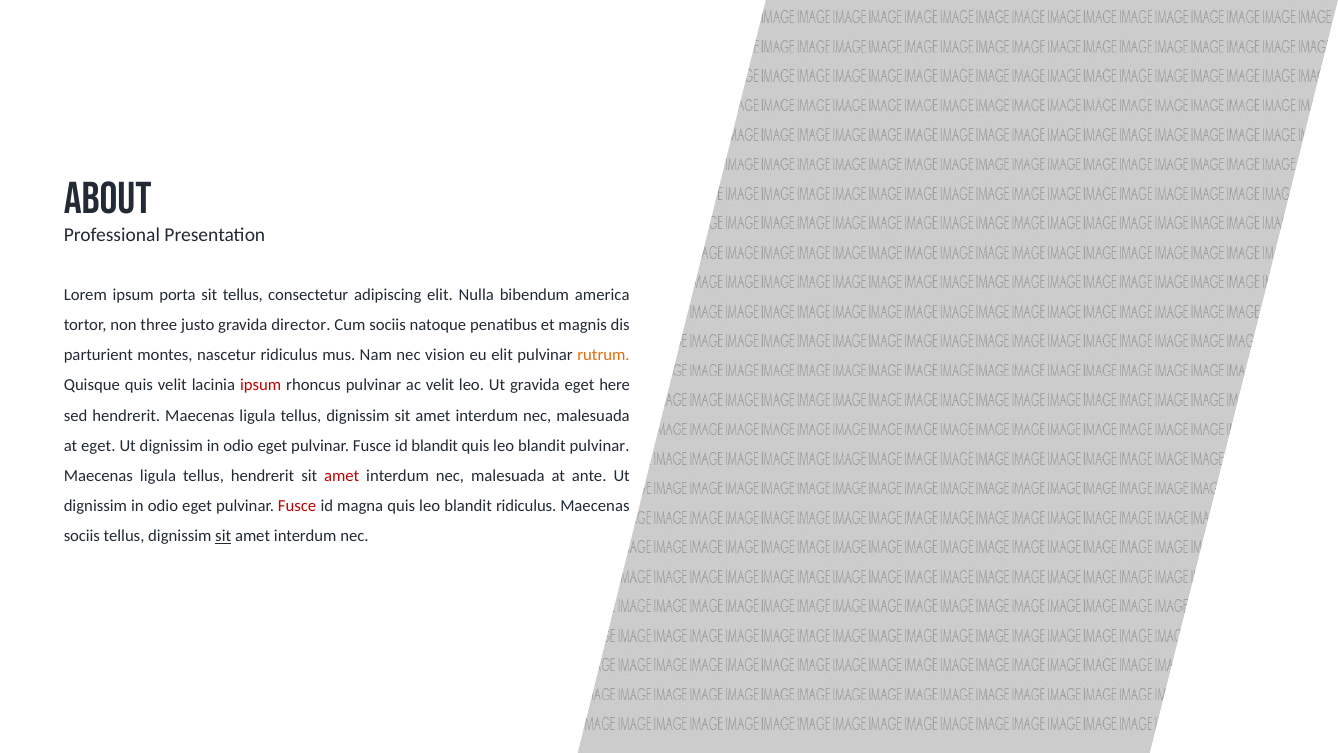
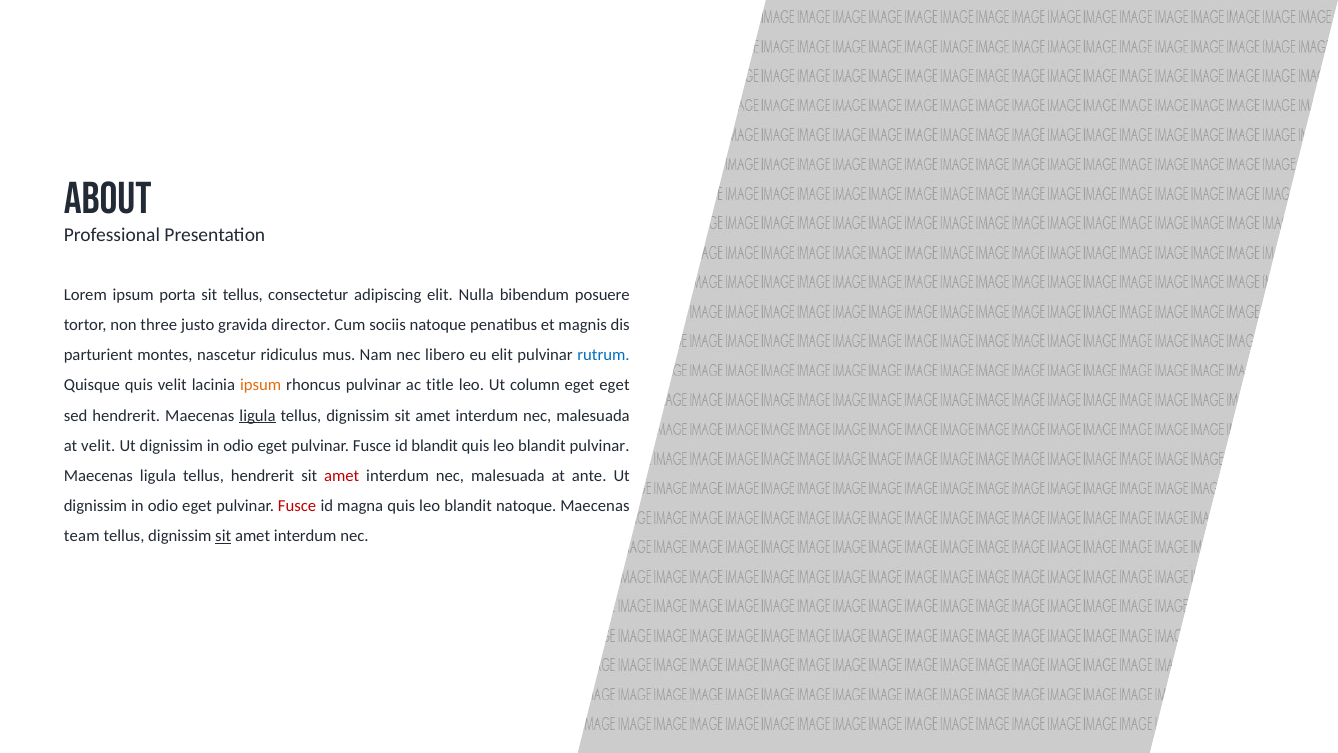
america: america -> posuere
vision: vision -> libero
rutrum colour: orange -> blue
ipsum at (261, 385) colour: red -> orange
ac velit: velit -> title
Ut gravida: gravida -> column
eget here: here -> eget
ligula at (257, 415) underline: none -> present
at eget: eget -> velit
blandit ridiculus: ridiculus -> natoque
sociis at (82, 536): sociis -> team
